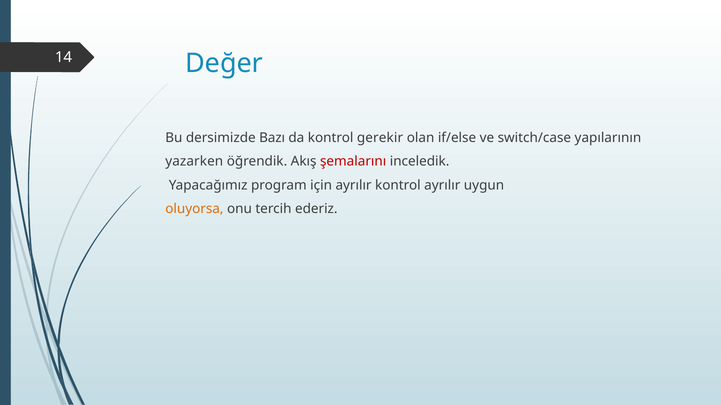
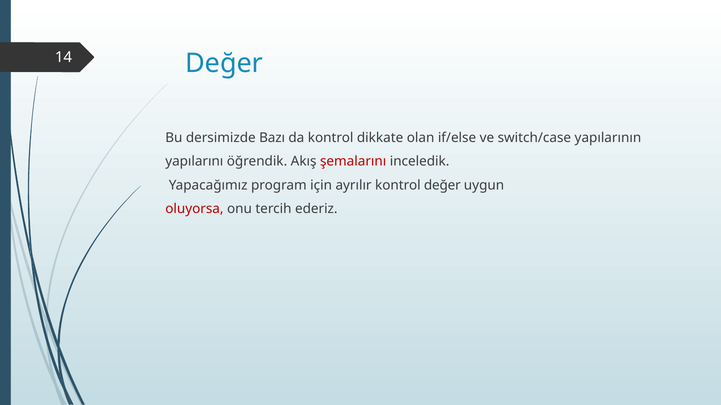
gerekir: gerekir -> dikkate
yazarken: yazarken -> yapılarını
kontrol ayrılır: ayrılır -> değer
oluyorsa colour: orange -> red
